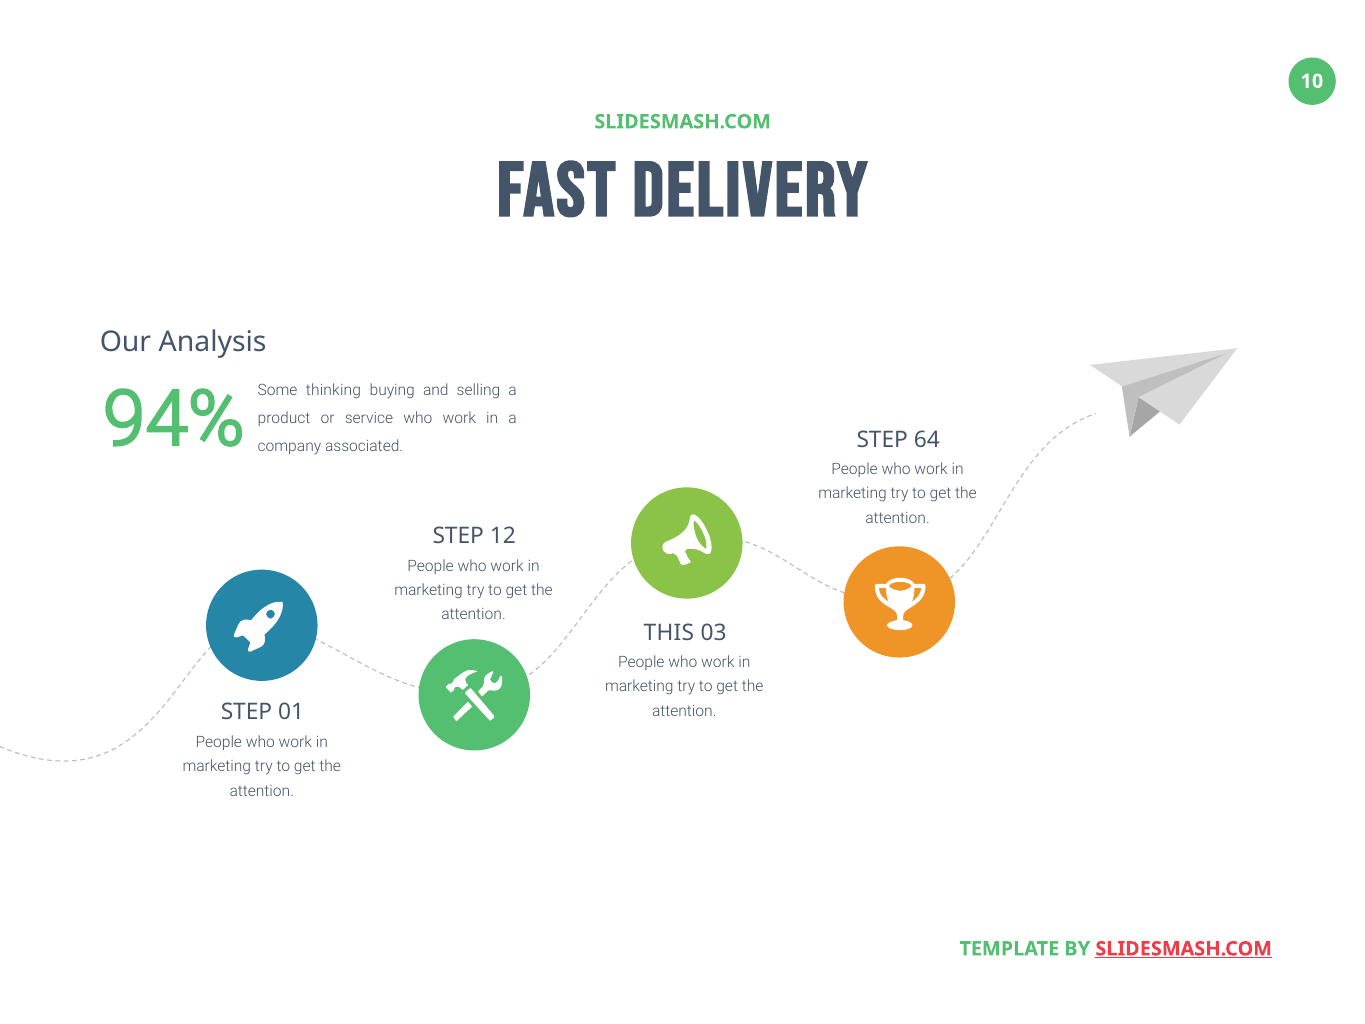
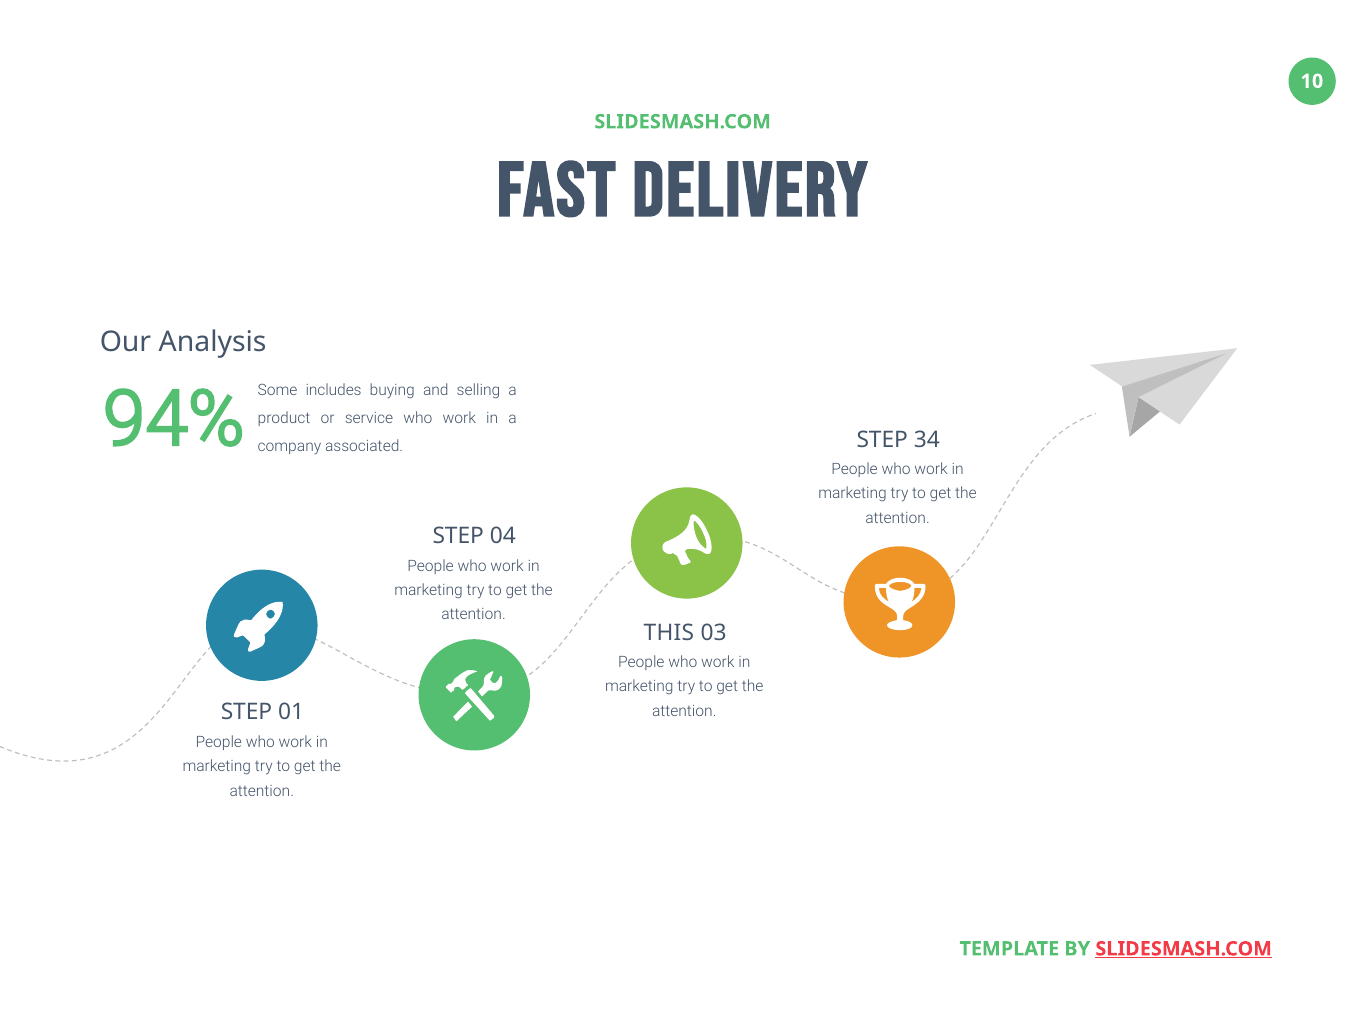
thinking: thinking -> includes
64: 64 -> 34
12: 12 -> 04
